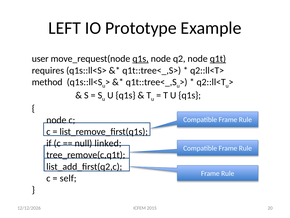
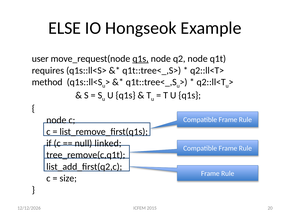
LEFT: LEFT -> ELSE
Prototype: Prototype -> Hongseok
q1t underline: present -> none
self: self -> size
